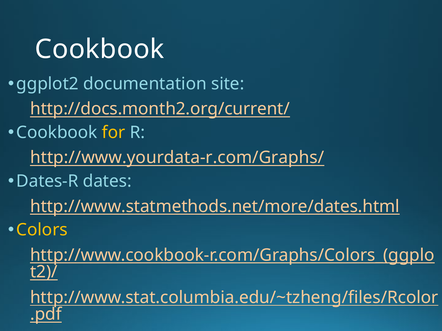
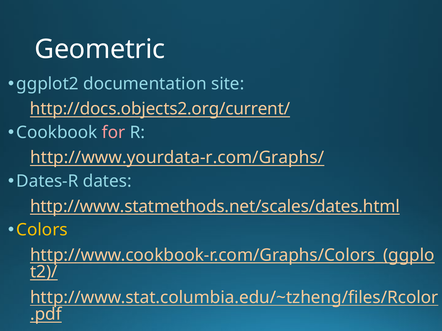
Cookbook at (100, 50): Cookbook -> Geometric
http://docs.month2.org/current/: http://docs.month2.org/current/ -> http://docs.objects2.org/current/
for colour: yellow -> pink
http://www.statmethods.net/more/dates.html: http://www.statmethods.net/more/dates.html -> http://www.statmethods.net/scales/dates.html
